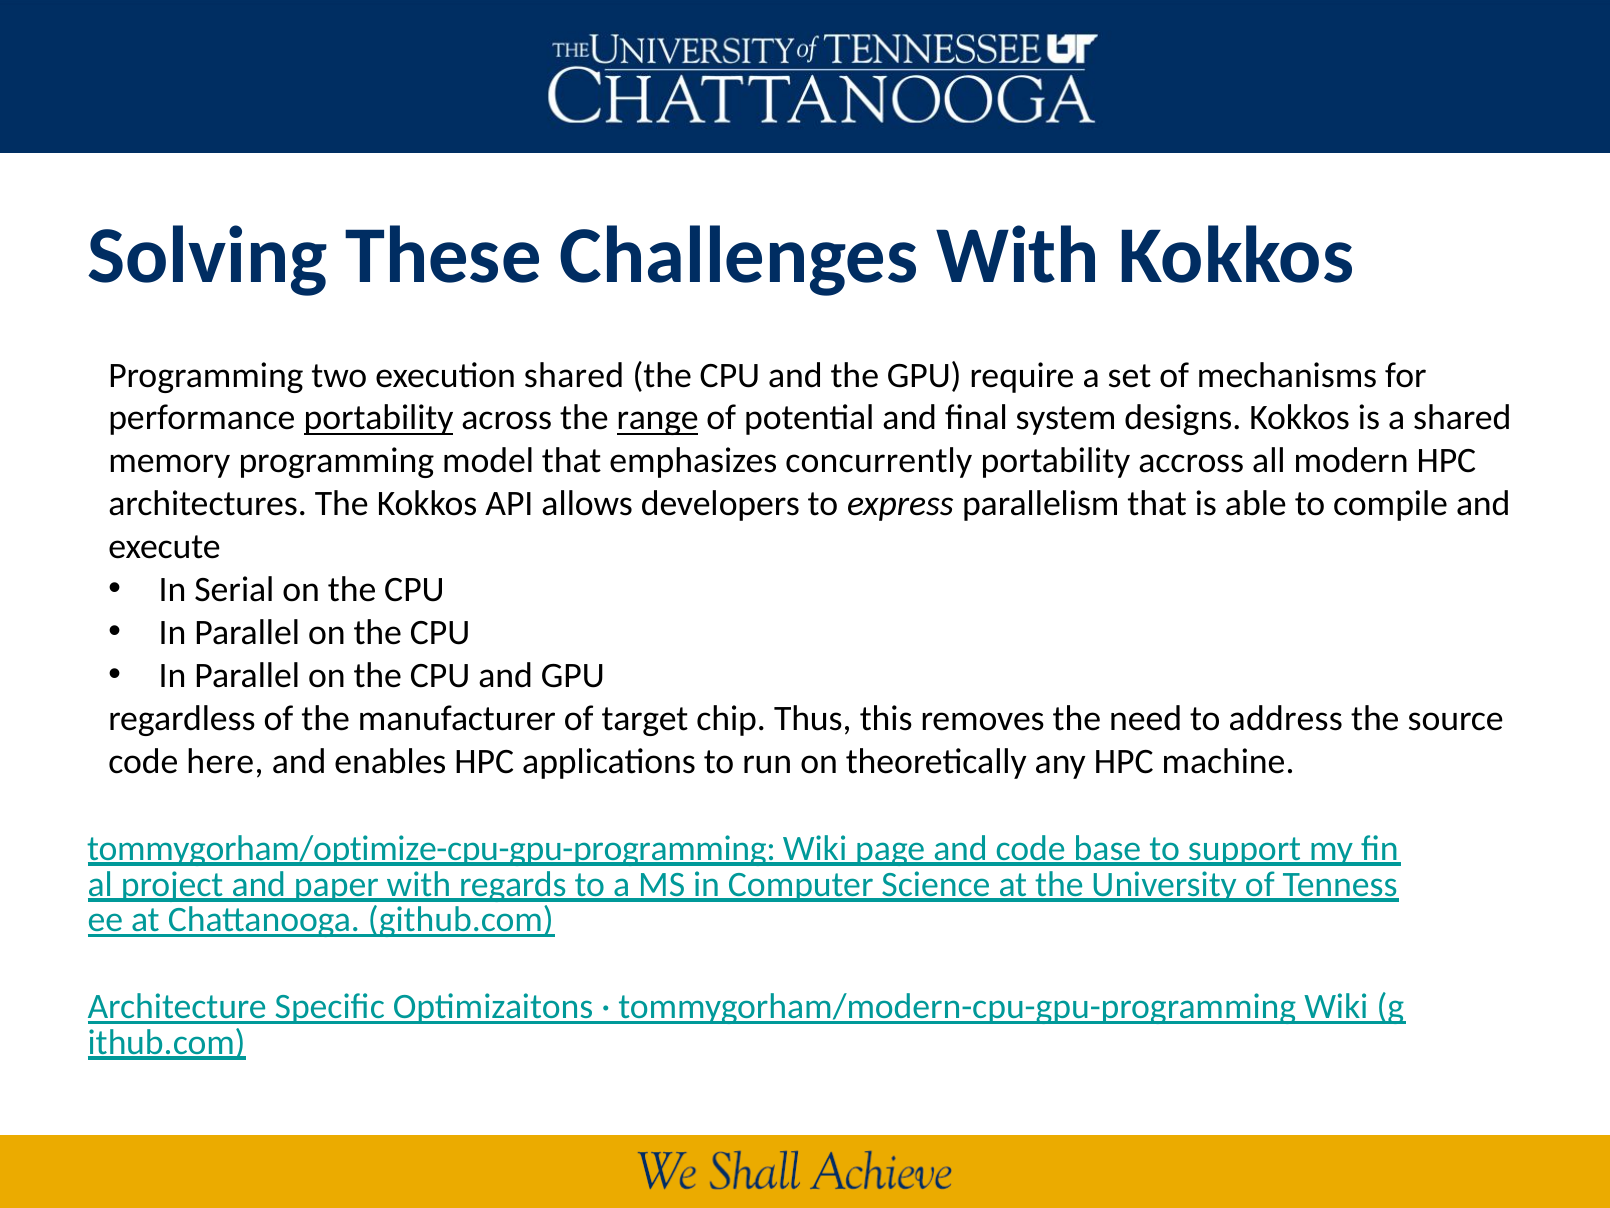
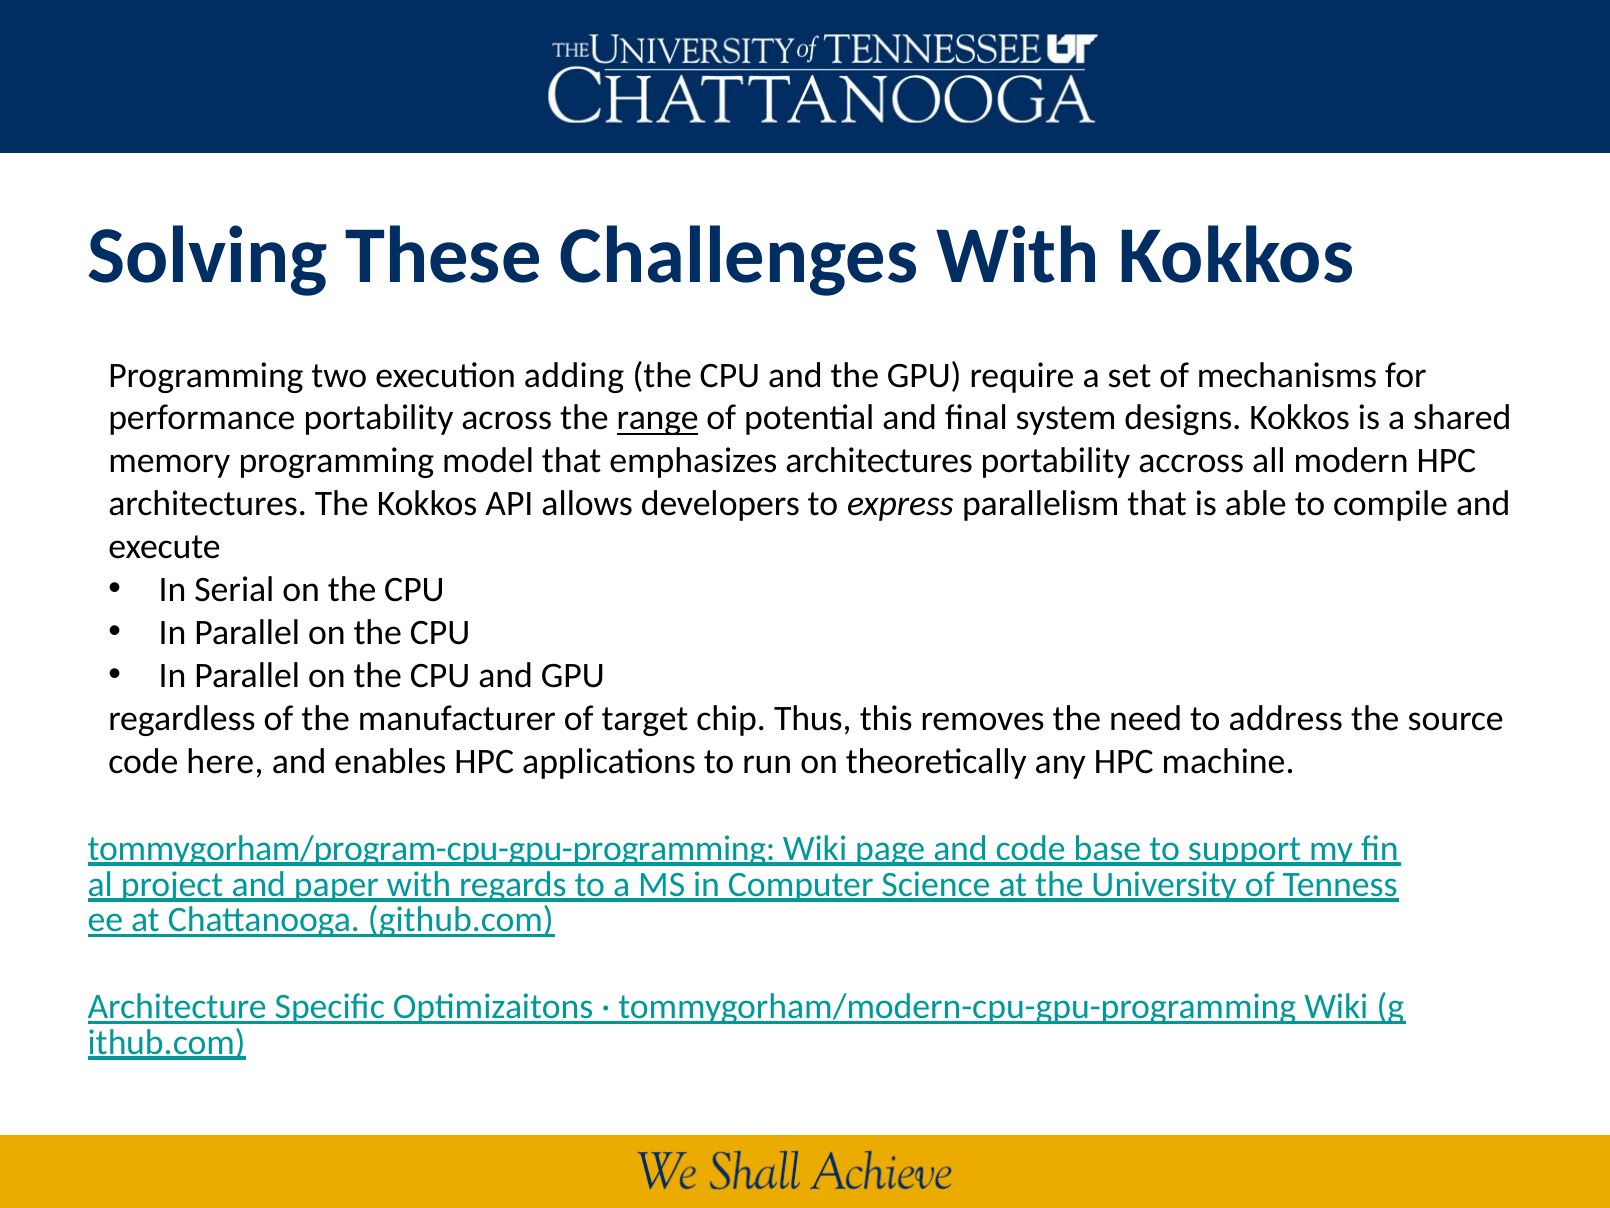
execution shared: shared -> adding
portability at (379, 418) underline: present -> none
emphasizes concurrently: concurrently -> architectures
tommygorham/optimize-cpu-gpu-programming: tommygorham/optimize-cpu-gpu-programming -> tommygorham/program-cpu-gpu-programming
